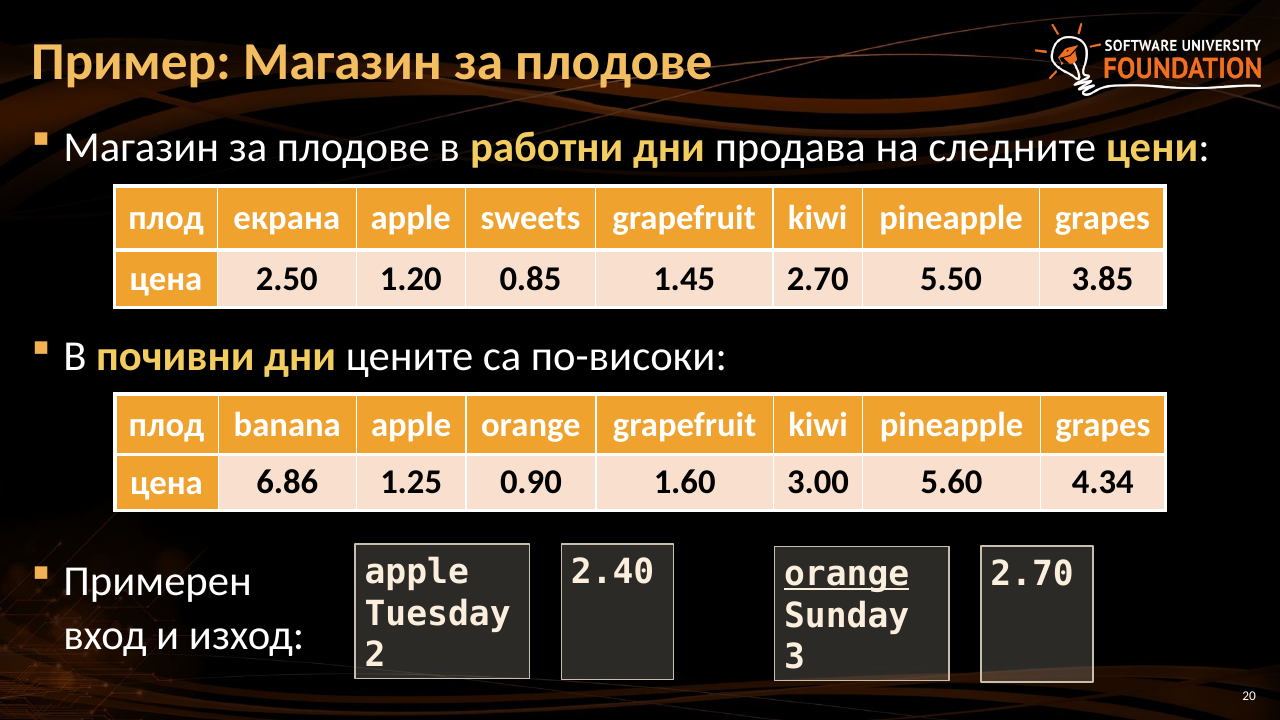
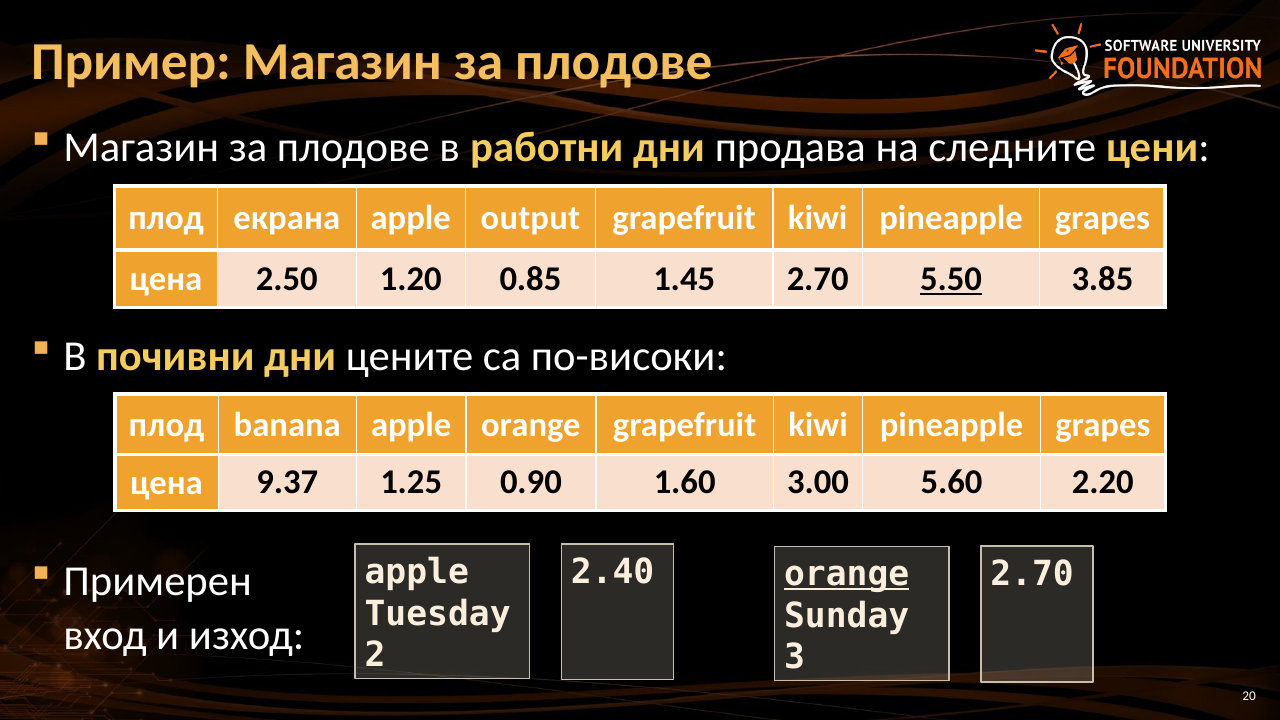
sweets: sweets -> output
5.50 underline: none -> present
6.86: 6.86 -> 9.37
4.34: 4.34 -> 2.20
